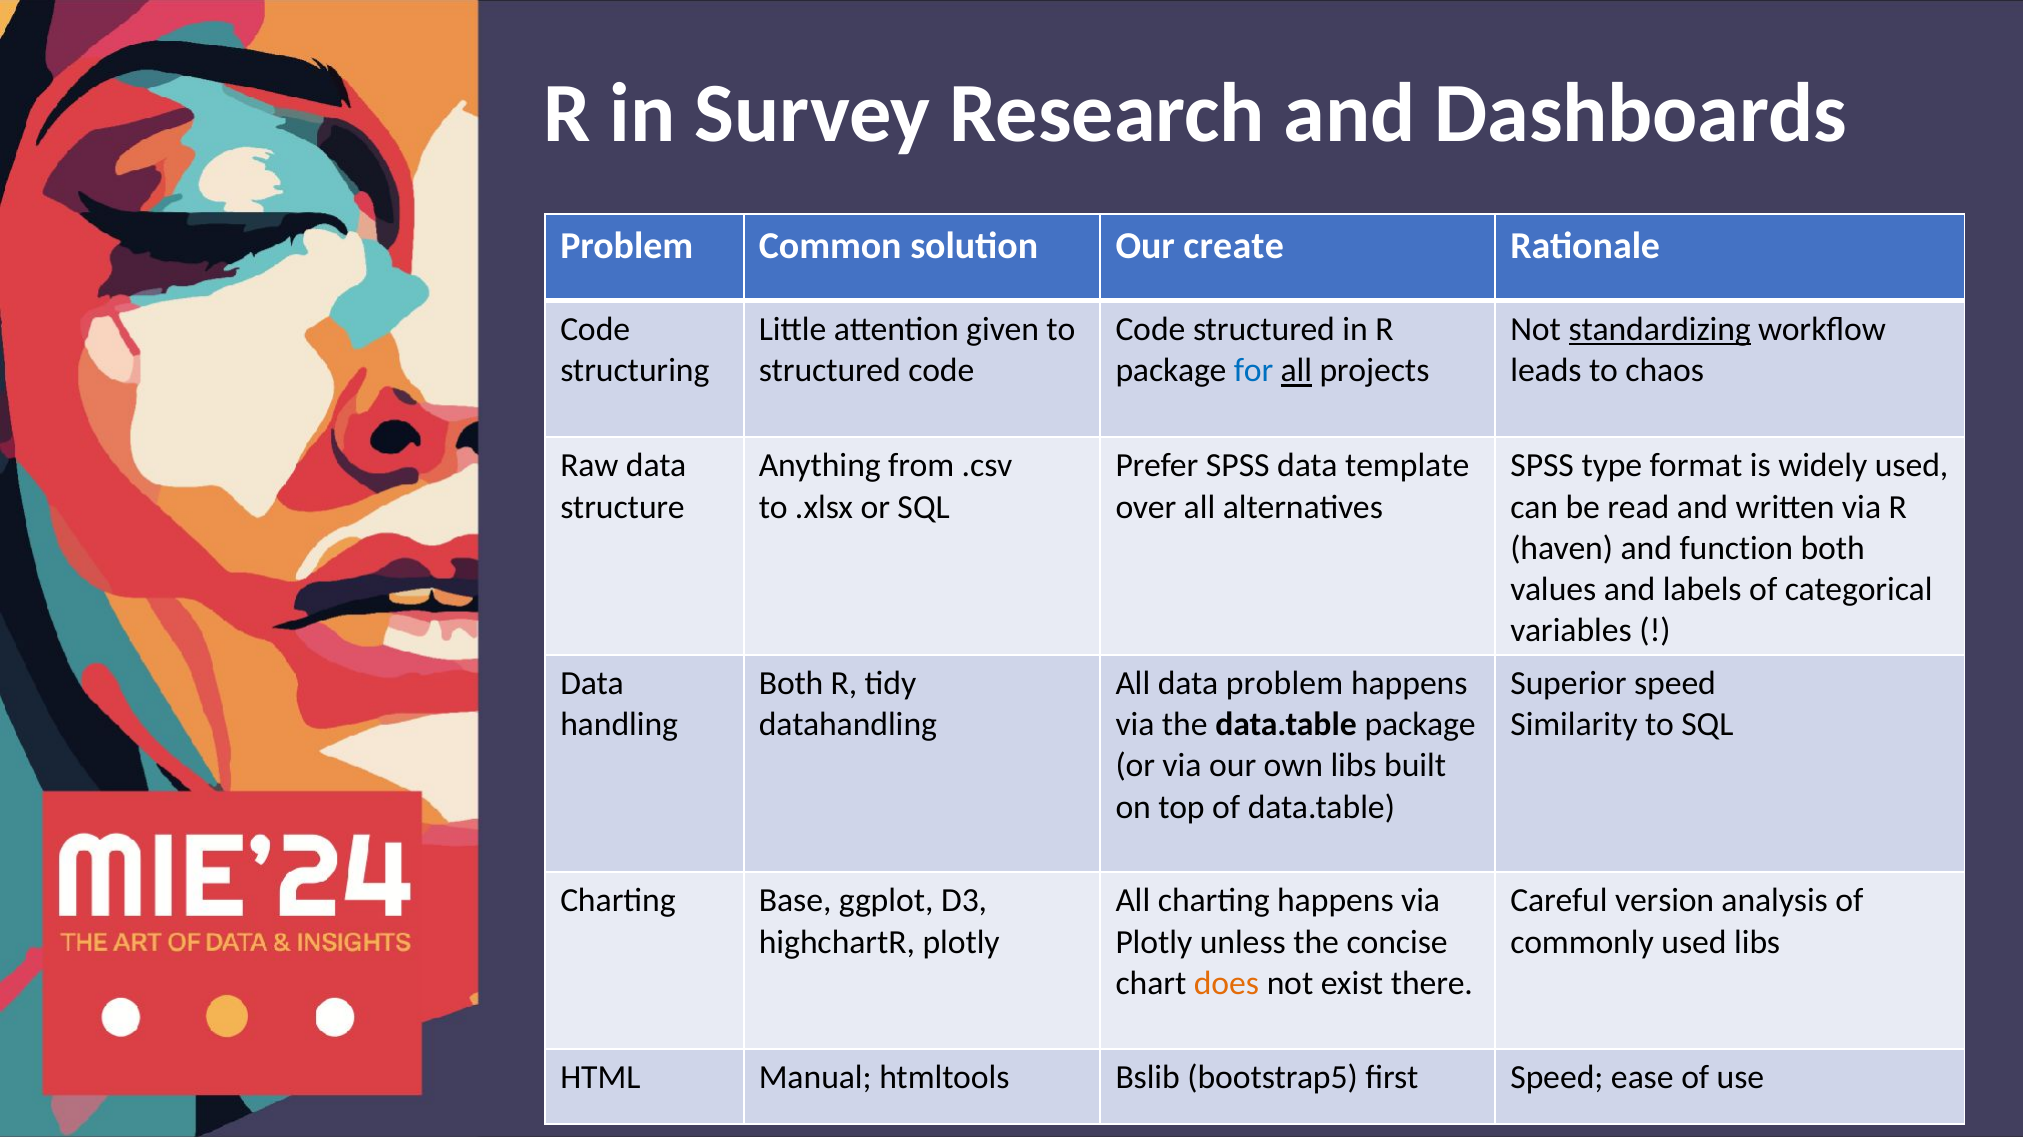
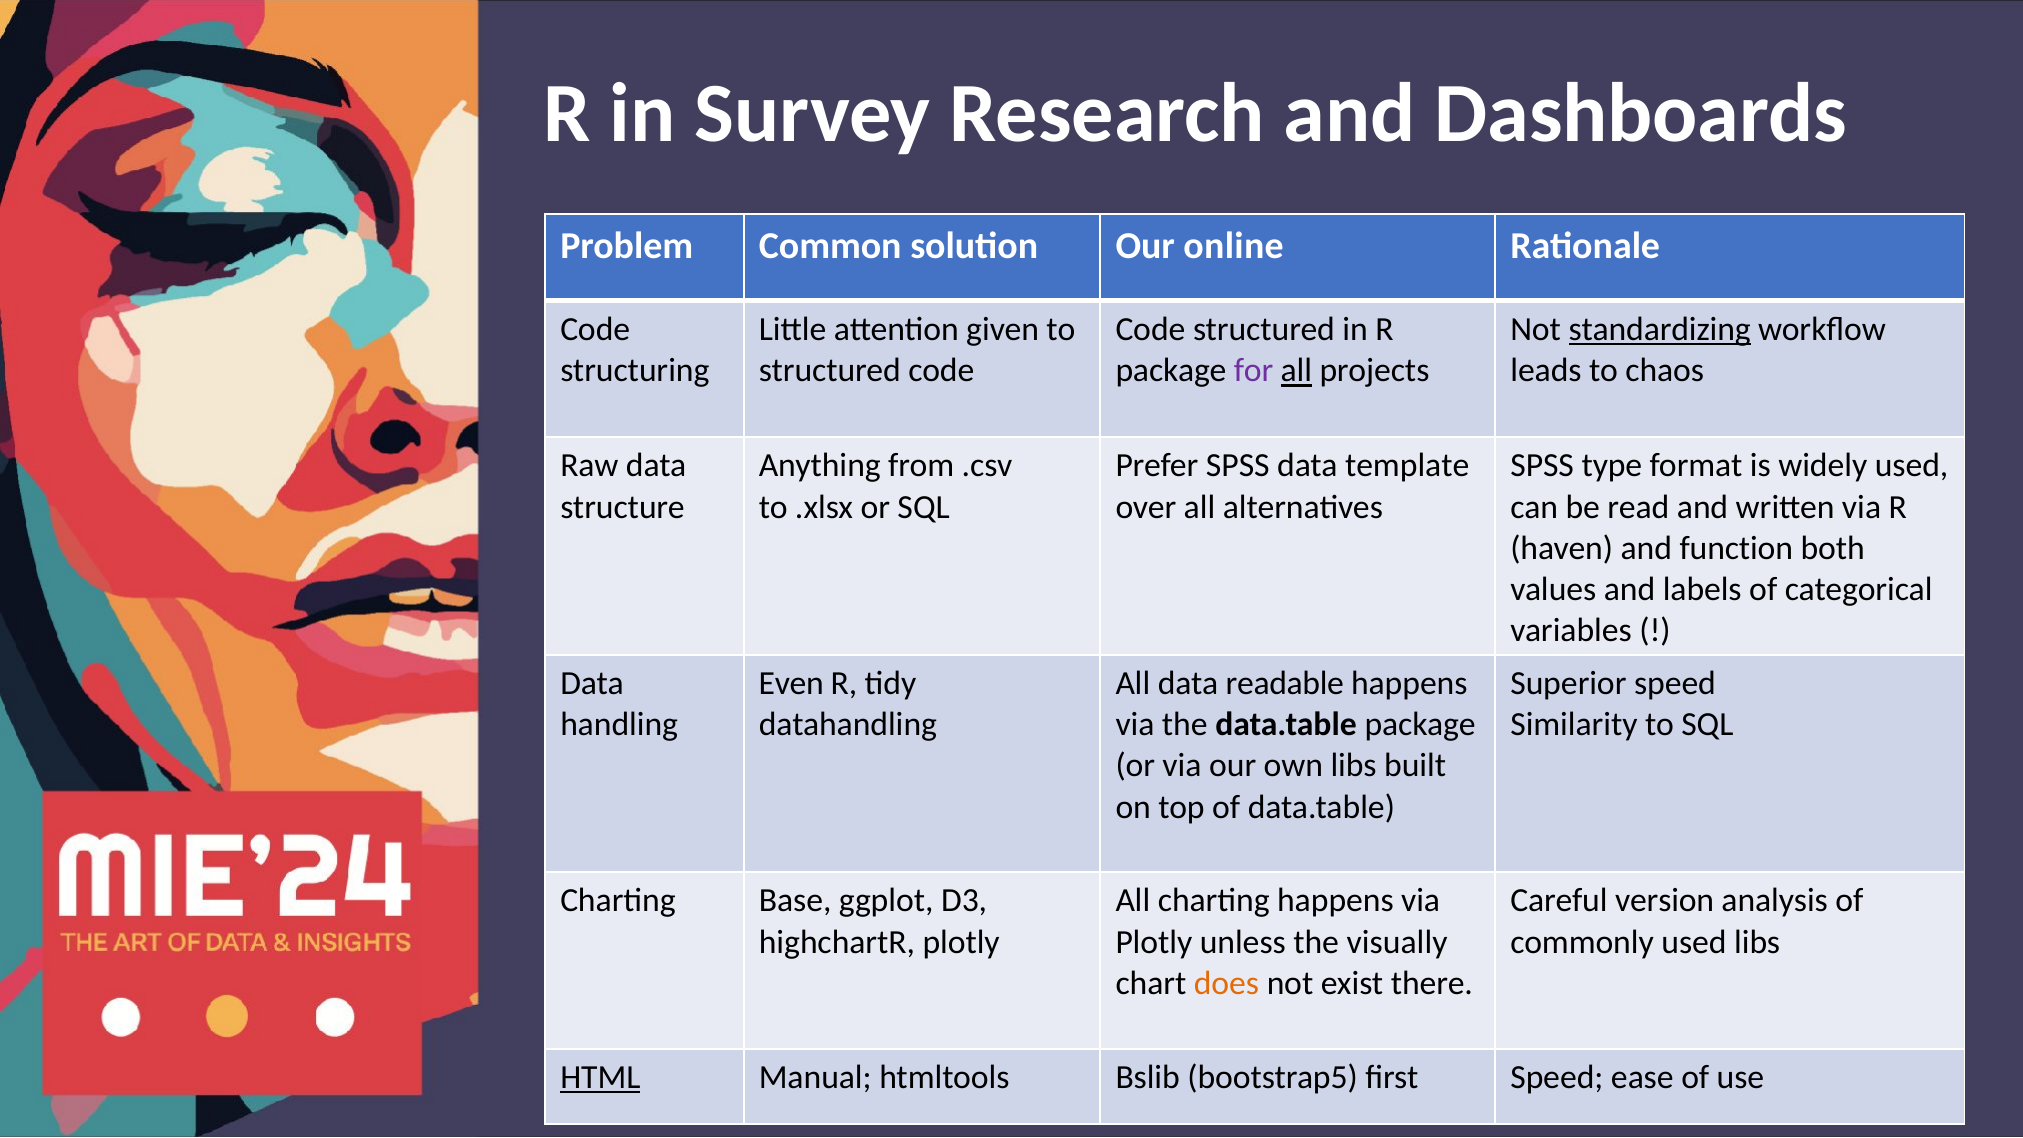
create: create -> online
for colour: blue -> purple
Both at (791, 683): Both -> Even
data problem: problem -> readable
concise: concise -> visually
HTML underline: none -> present
